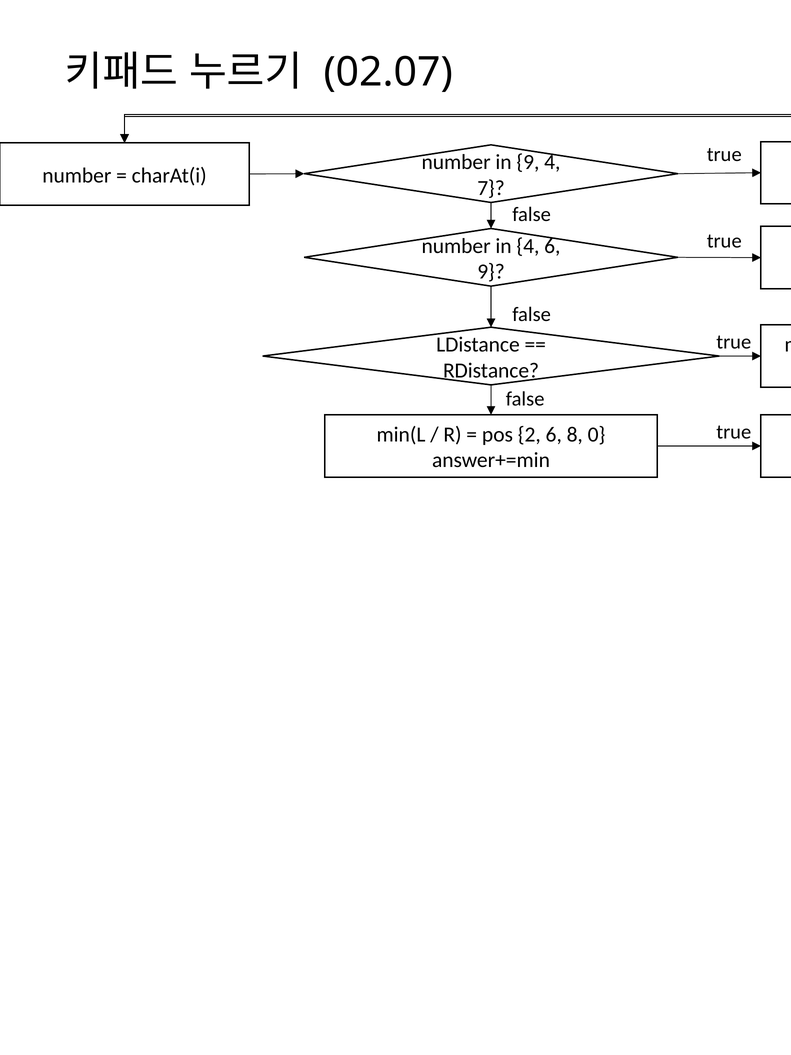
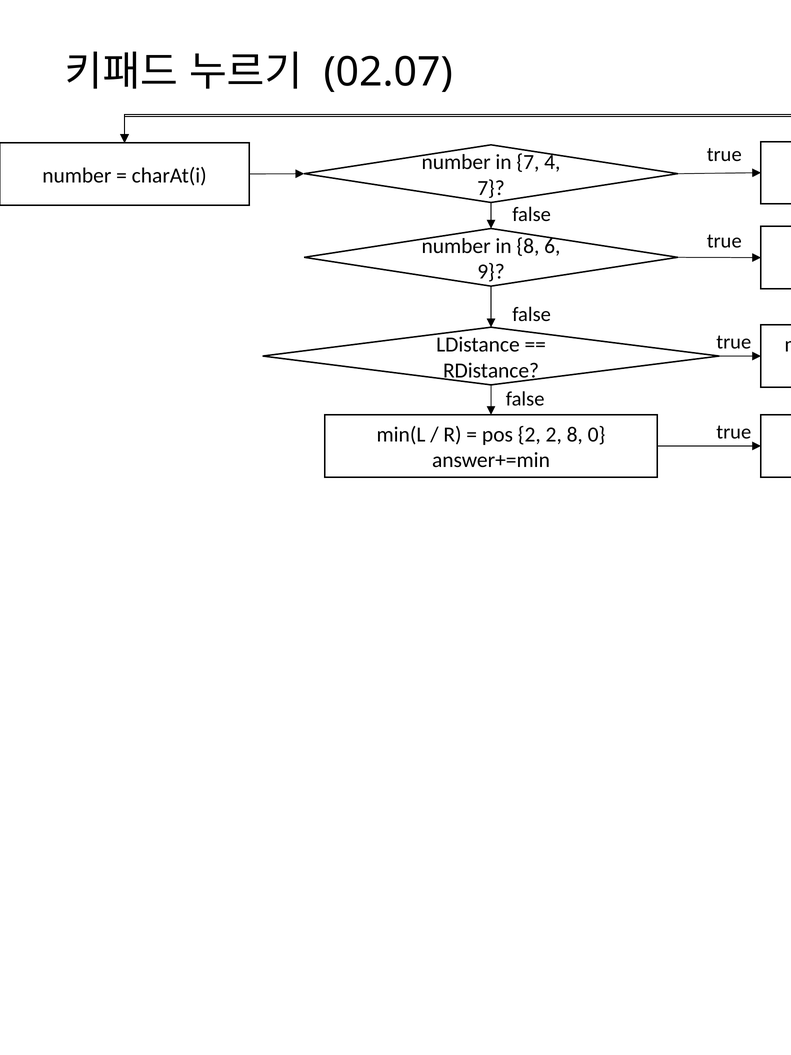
in 9: 9 -> 7
in 4: 4 -> 8
2 6: 6 -> 2
